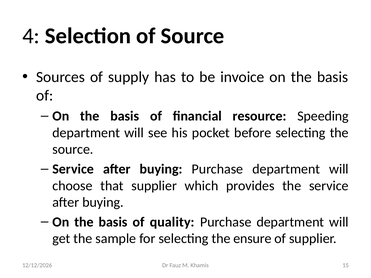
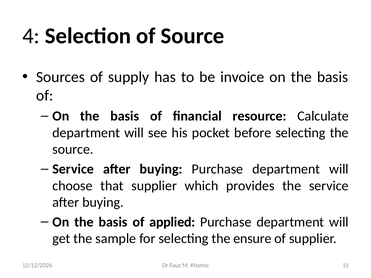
Speeding: Speeding -> Calculate
quality: quality -> applied
